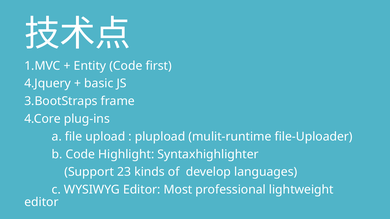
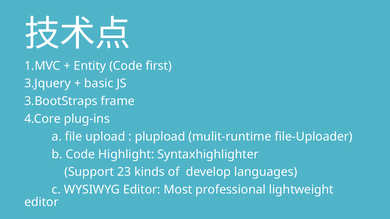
4.Jquery: 4.Jquery -> 3.Jquery
